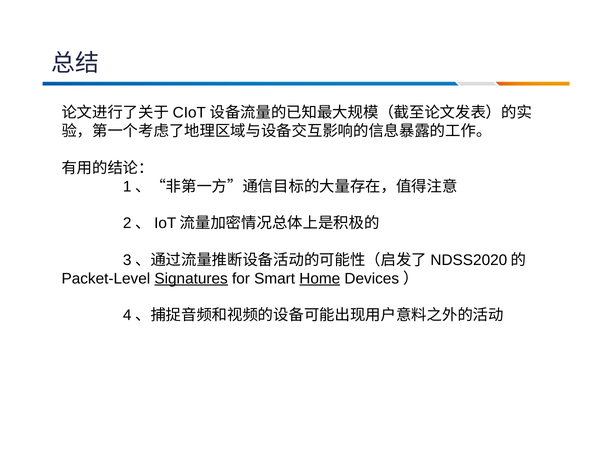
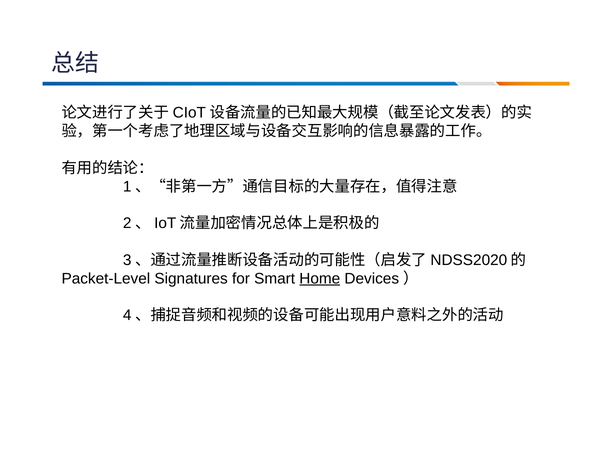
Signatures underline: present -> none
